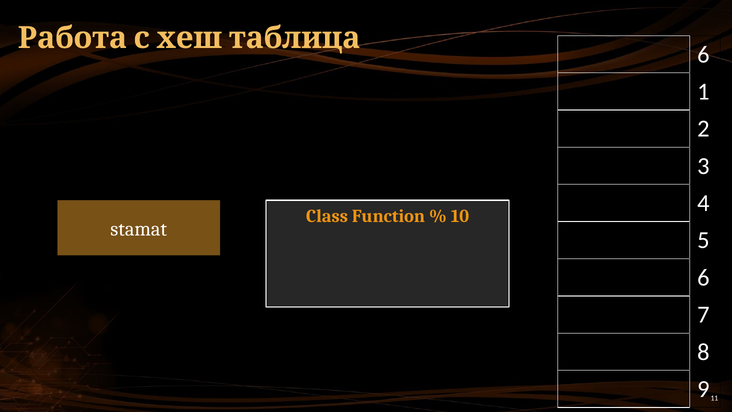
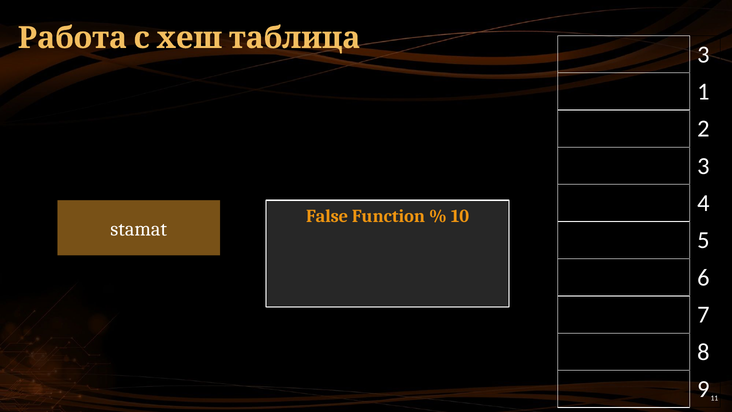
6 at (703, 55): 6 -> 3
Class: Class -> False
